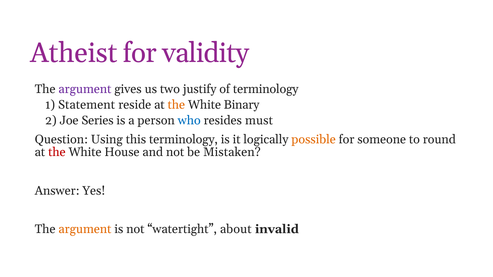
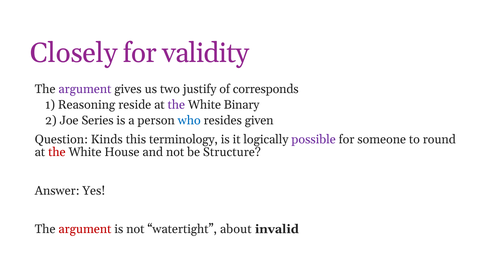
Atheist: Atheist -> Closely
of terminology: terminology -> corresponds
Statement: Statement -> Reasoning
the at (176, 105) colour: orange -> purple
must: must -> given
Using: Using -> Kinds
possible colour: orange -> purple
Mistaken: Mistaken -> Structure
argument at (85, 229) colour: orange -> red
